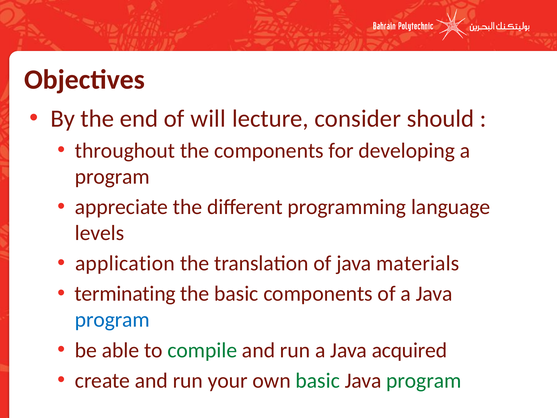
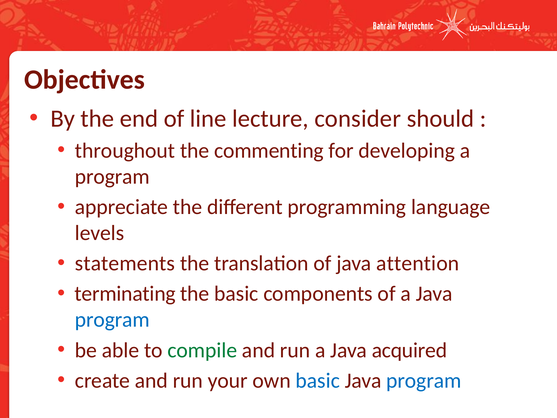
will: will -> line
the components: components -> commenting
application: application -> statements
materials: materials -> attention
basic at (318, 380) colour: green -> blue
program at (424, 380) colour: green -> blue
